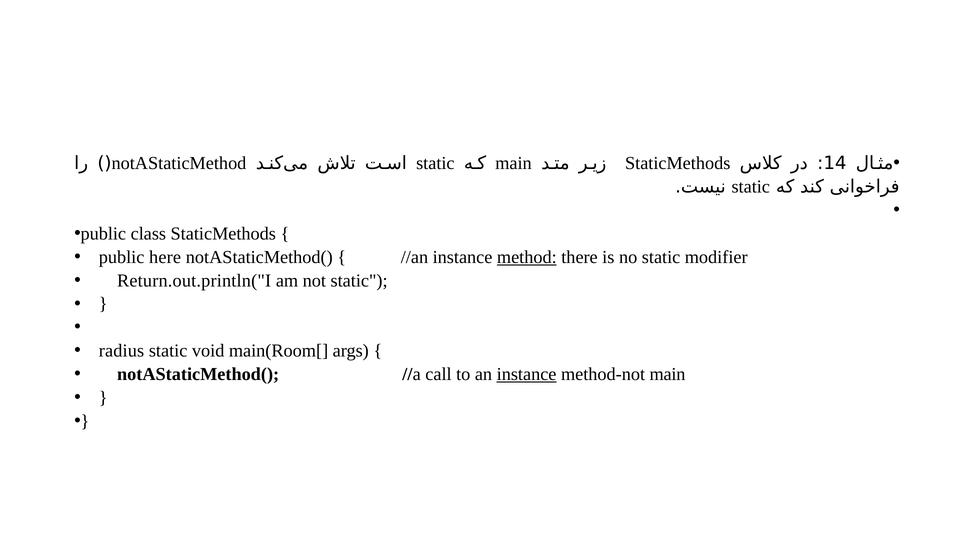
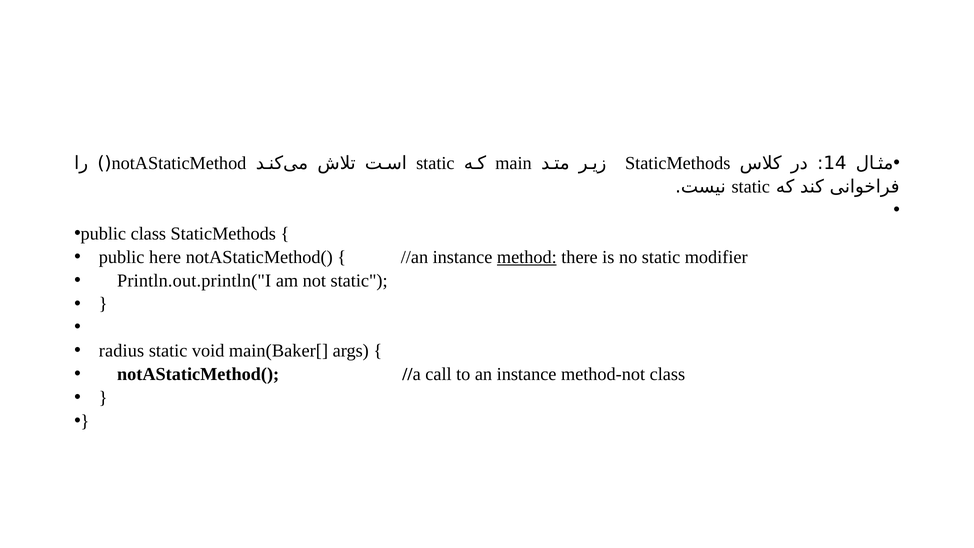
Return.out.println("I: Return.out.println("I -> Println.out.println("I
main(Room[: main(Room[ -> main(Baker[
instance at (527, 374) underline: present -> none
method-not main: main -> class
